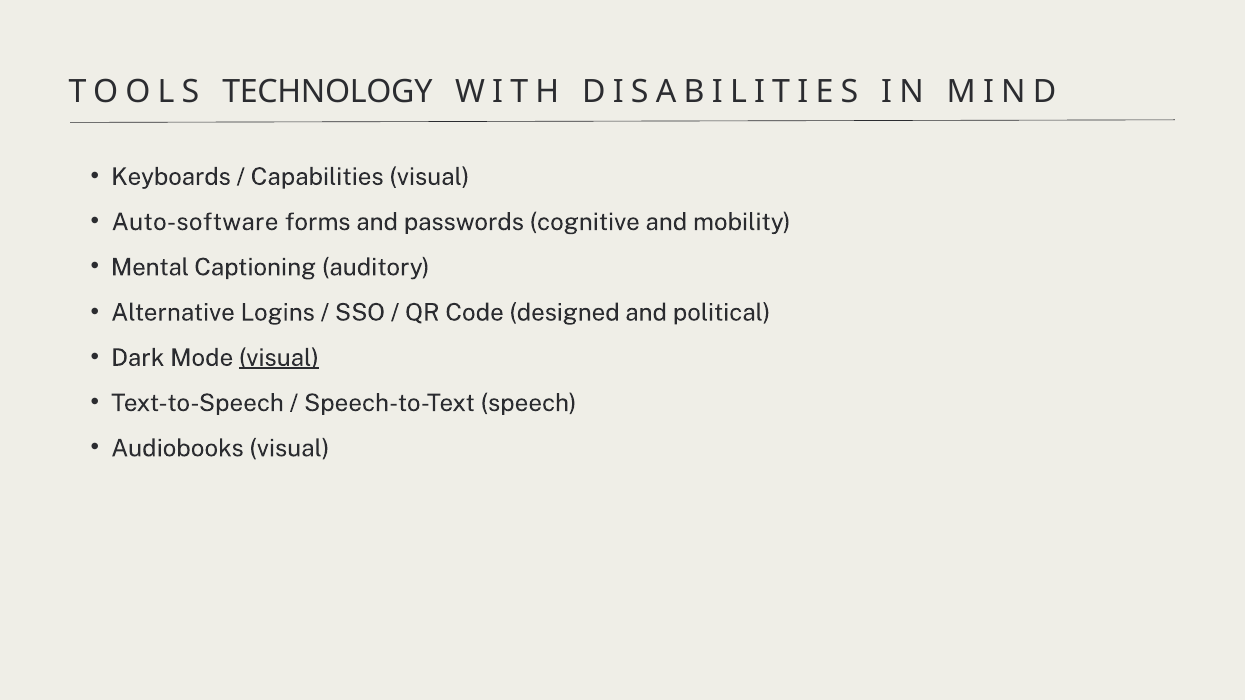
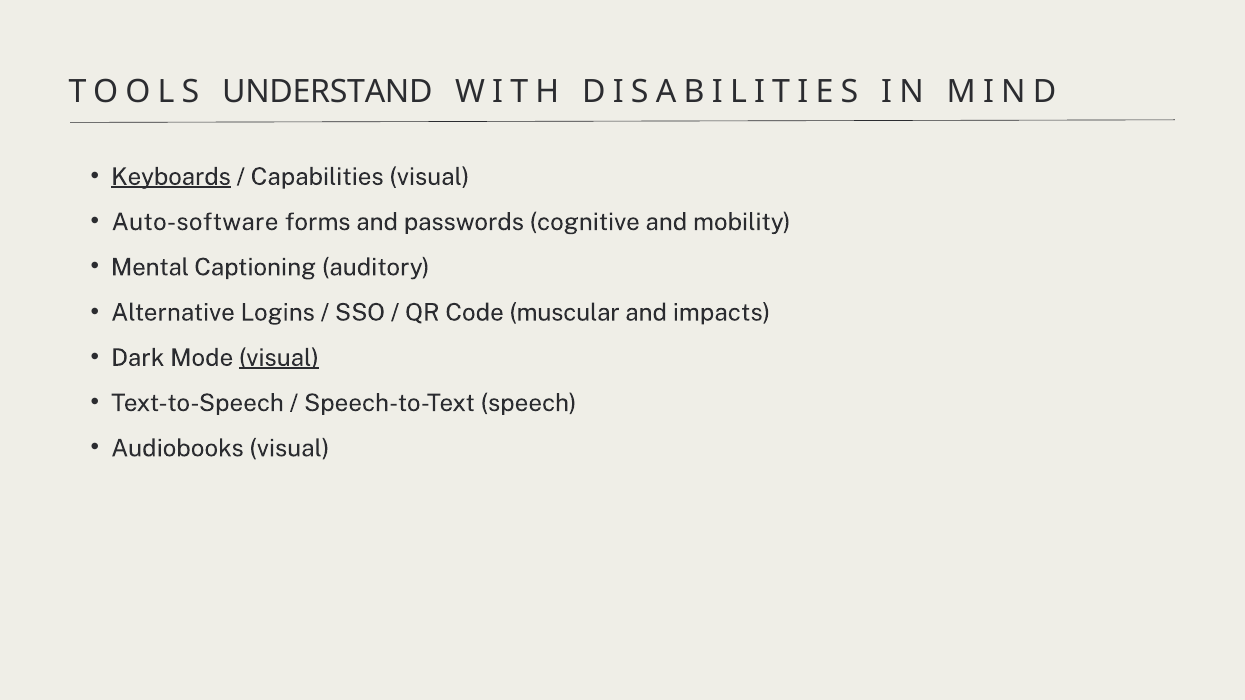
TECHNOLOGY: TECHNOLOGY -> UNDERSTAND
Keyboards underline: none -> present
designed: designed -> muscular
political: political -> impacts
